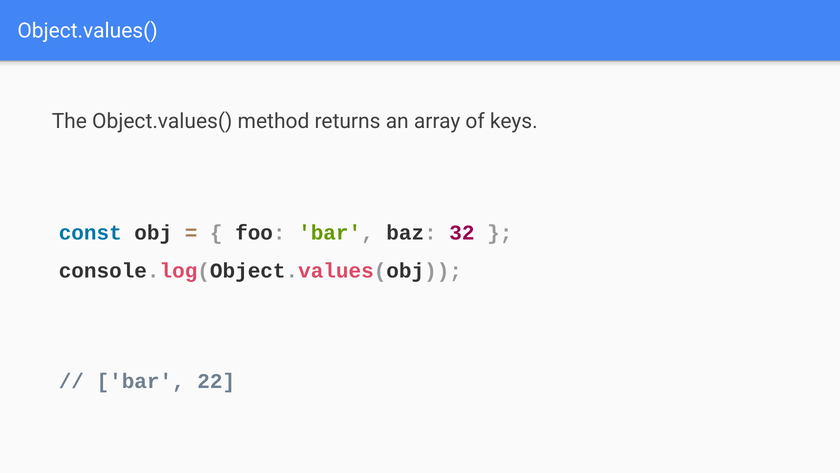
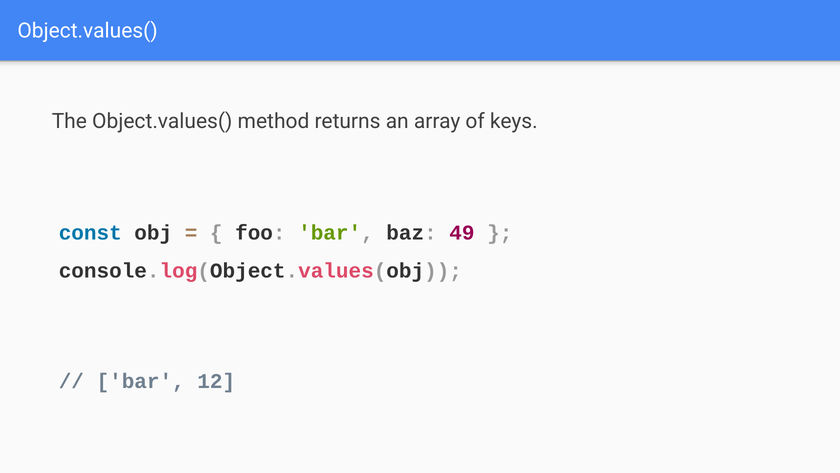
32: 32 -> 49
22: 22 -> 12
